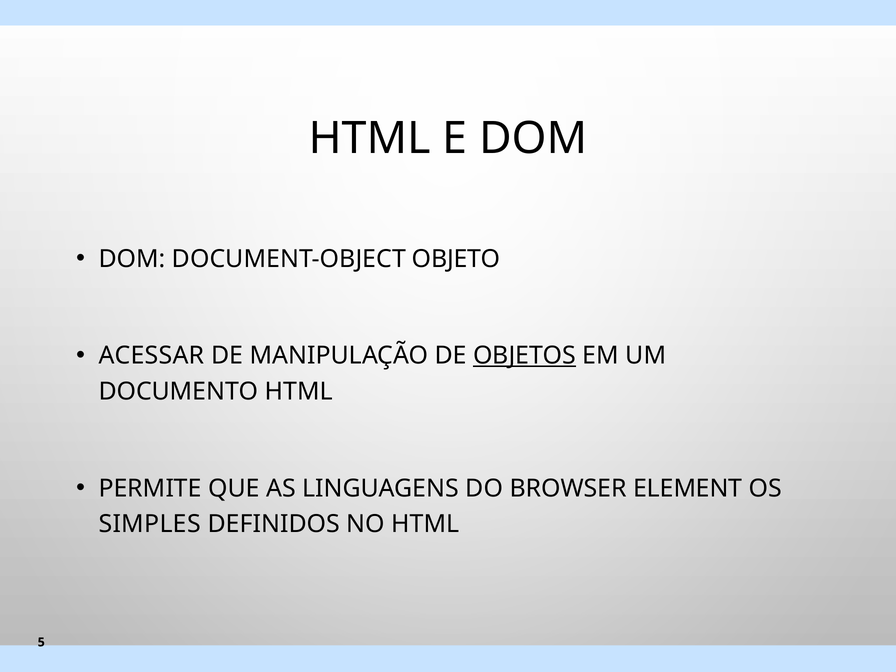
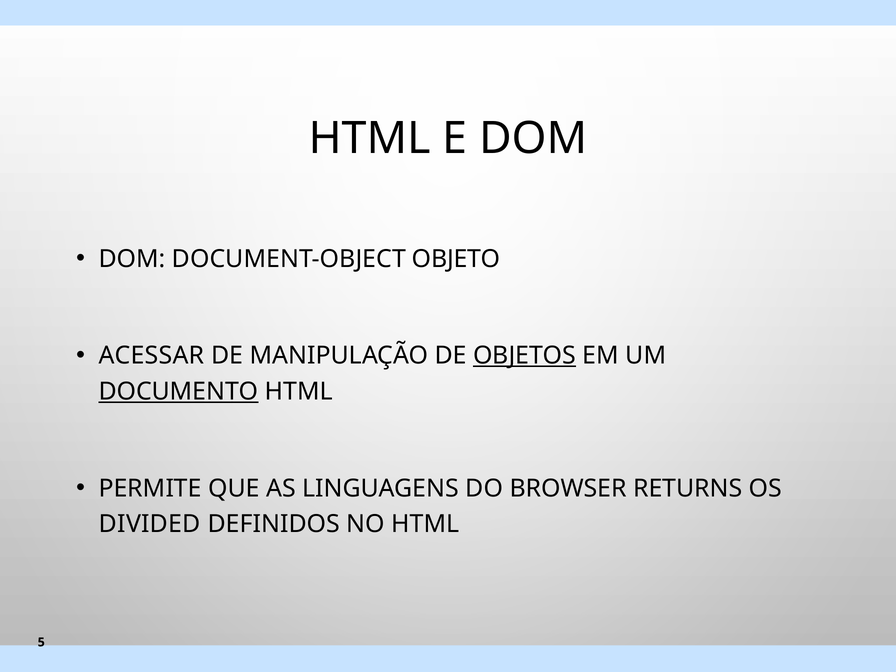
DOCUMENTO underline: none -> present
ELEMENT: ELEMENT -> RETURNS
SIMPLES: SIMPLES -> DIVIDED
